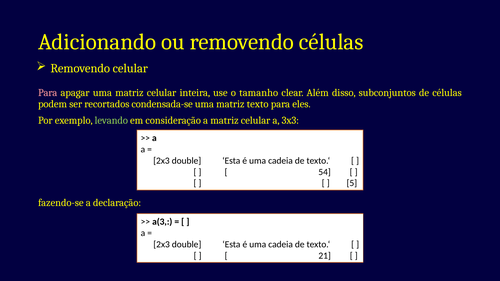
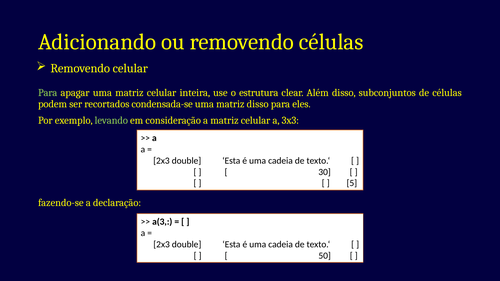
Para at (48, 93) colour: pink -> light green
tamanho: tamanho -> estrutura
matriz texto: texto -> disso
54: 54 -> 30
21: 21 -> 50
